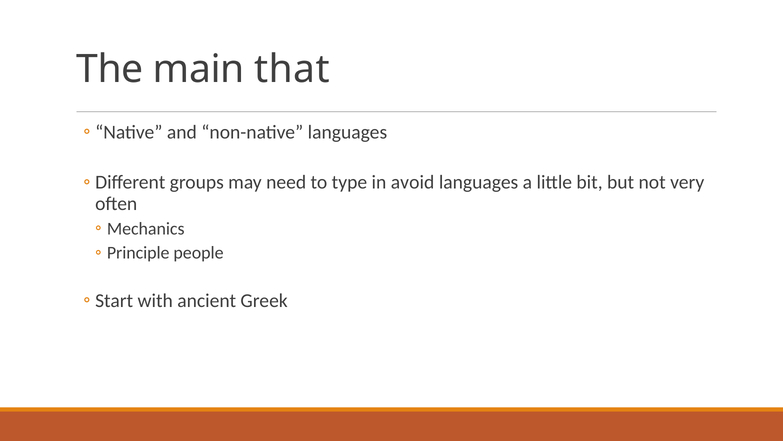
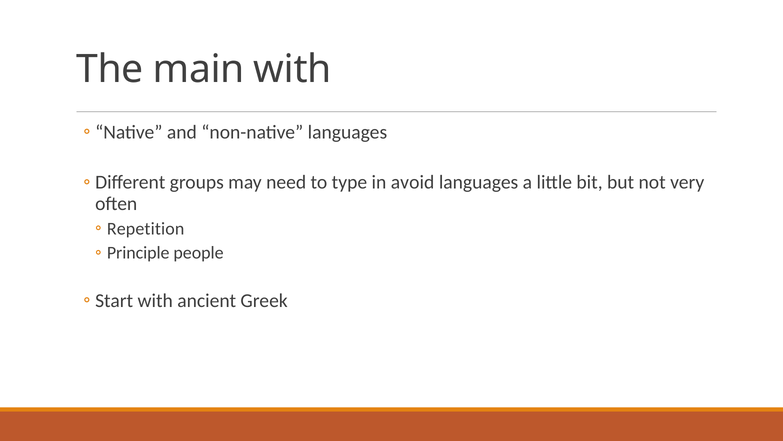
main that: that -> with
Mechanics: Mechanics -> Repetition
